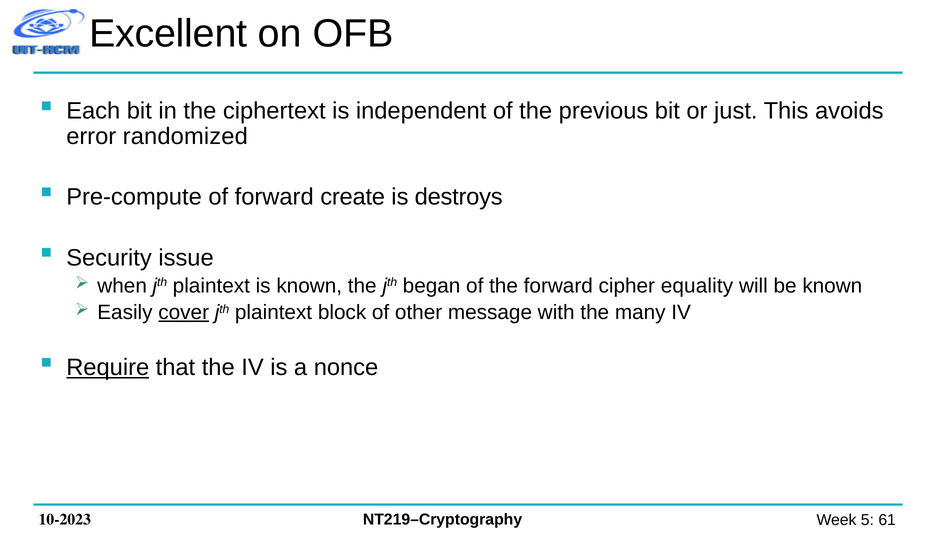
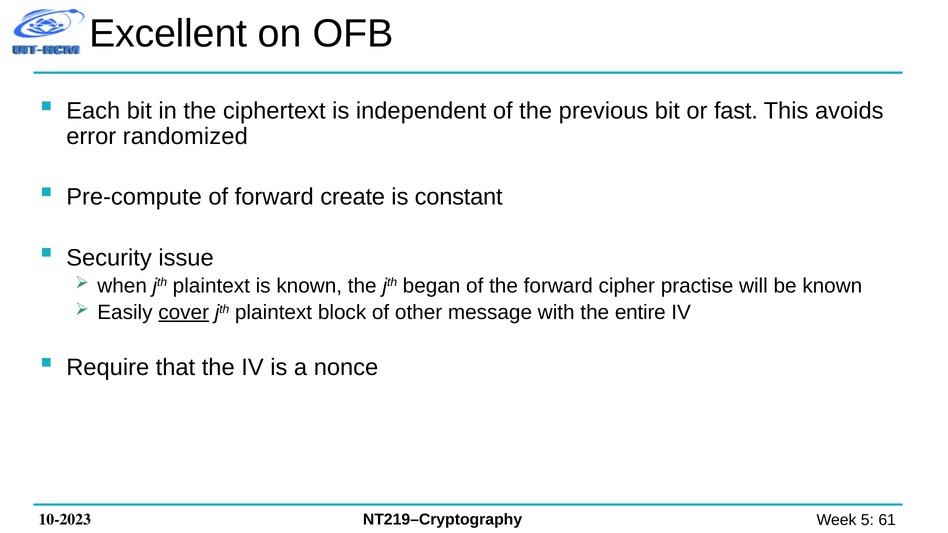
just: just -> fast
destroys: destroys -> constant
equality: equality -> practise
many: many -> entire
Require underline: present -> none
